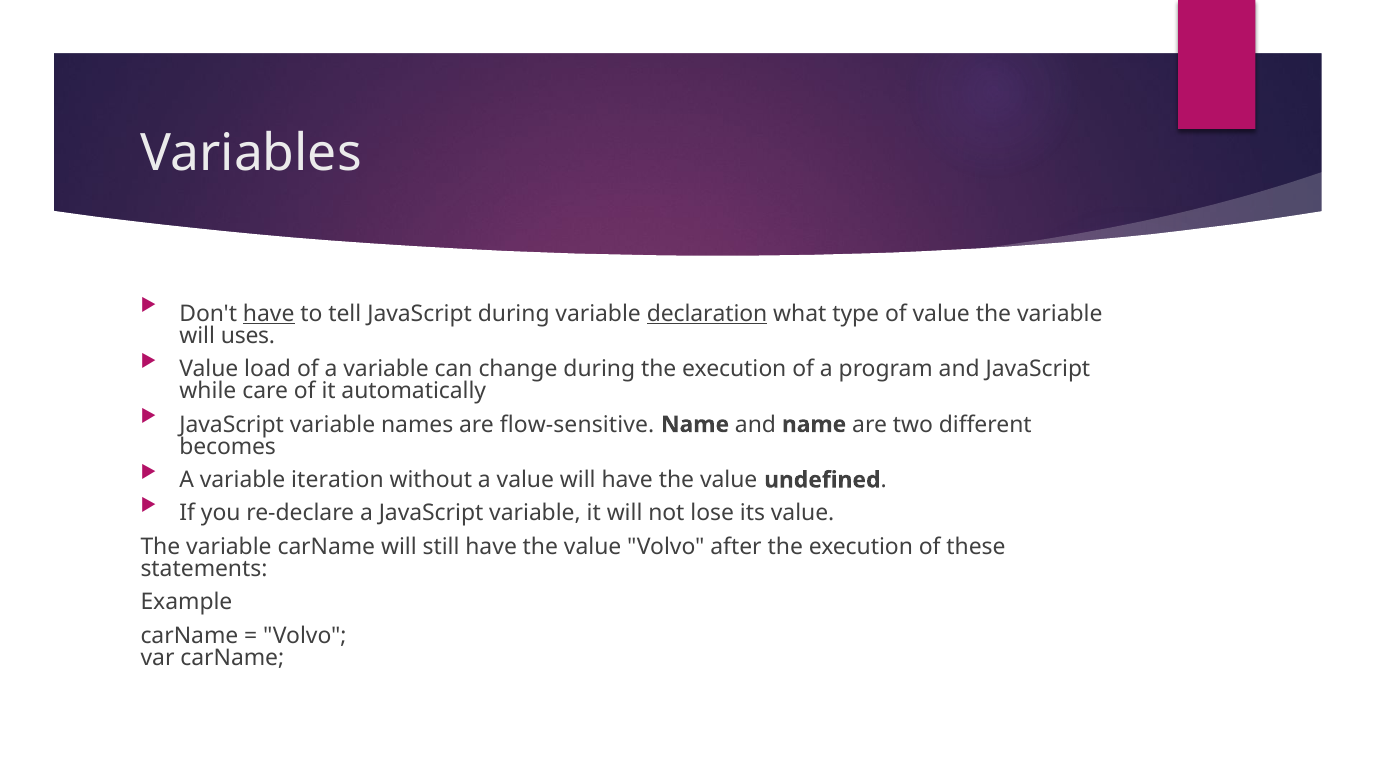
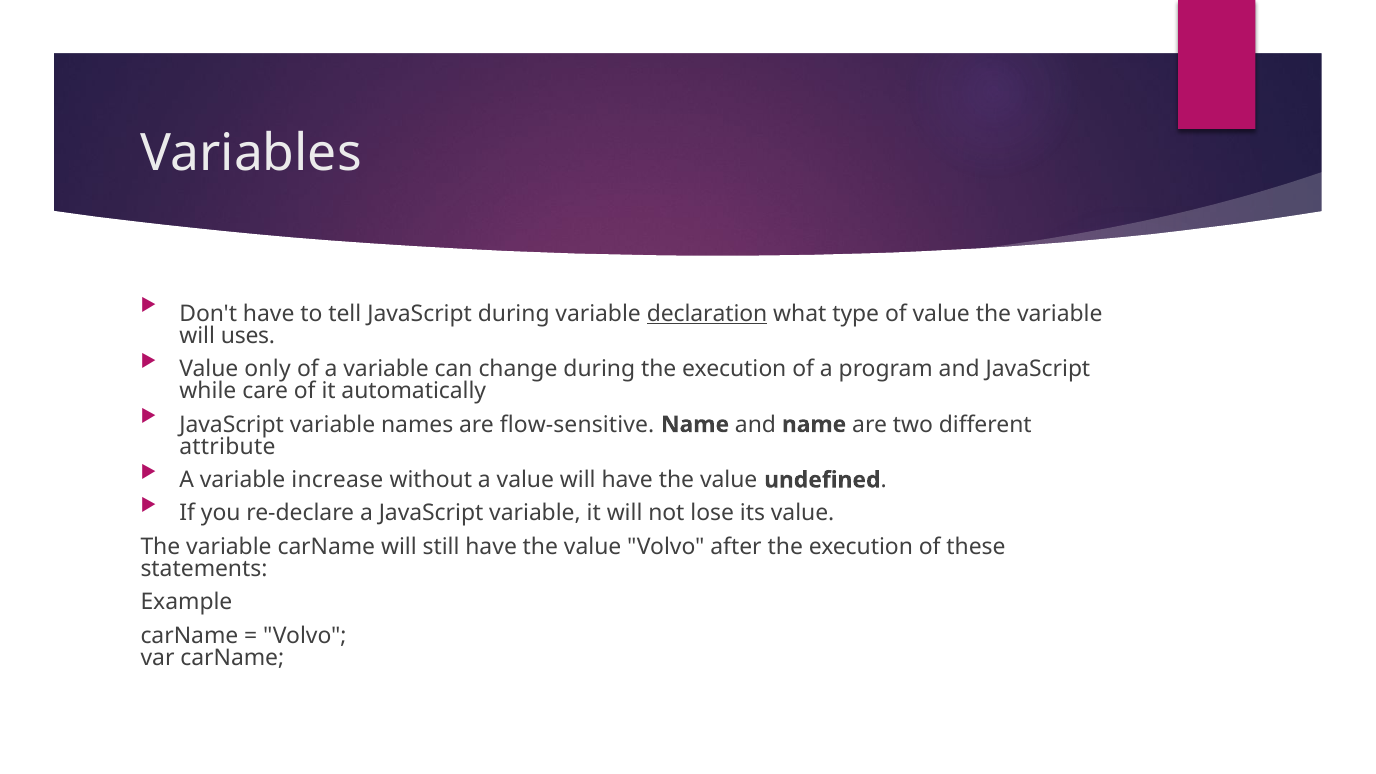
have at (269, 313) underline: present -> none
load: load -> only
becomes: becomes -> attribute
iteration: iteration -> increase
